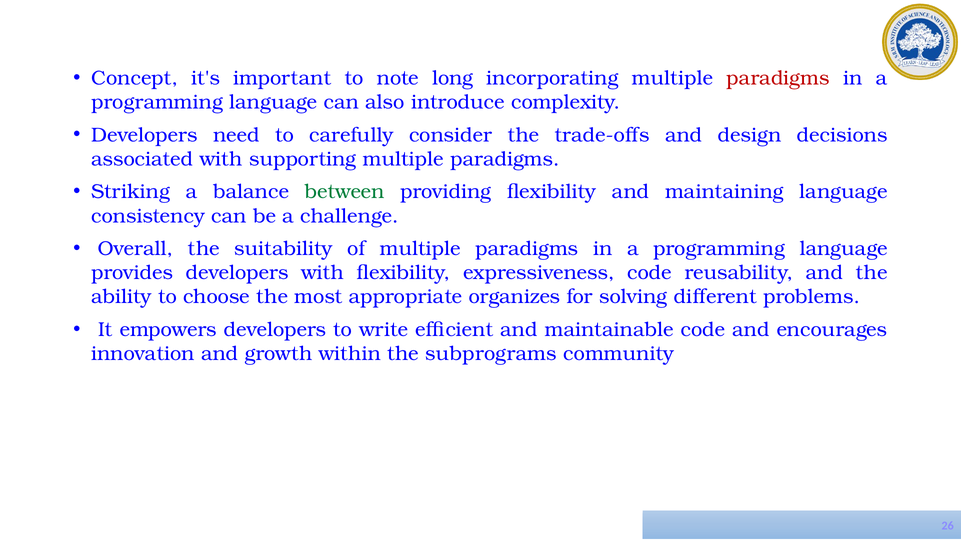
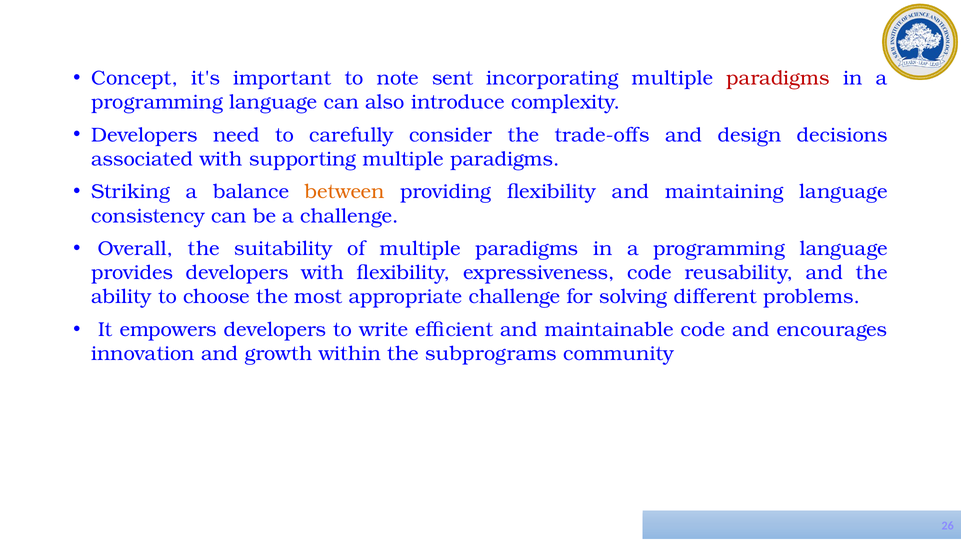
long: long -> sent
between colour: green -> orange
appropriate organizes: organizes -> challenge
